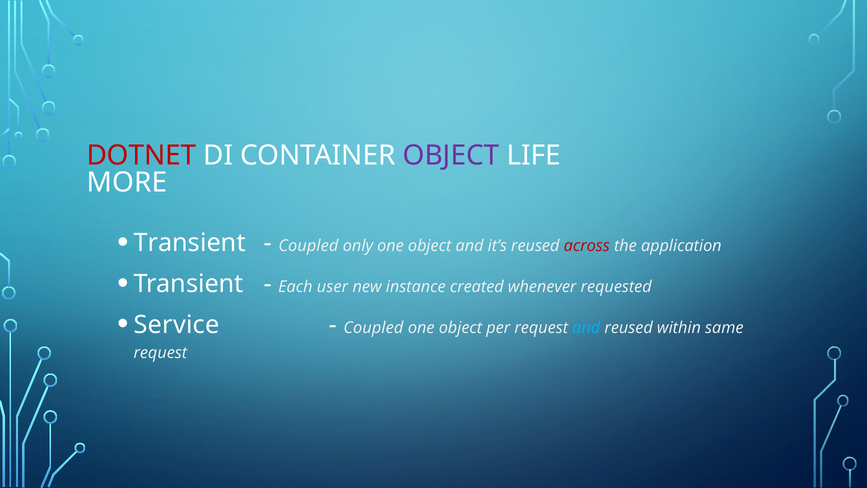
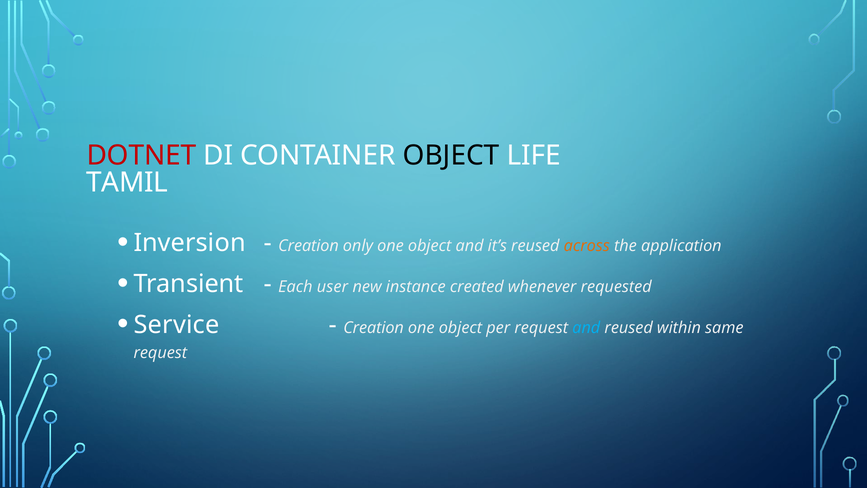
OBJECT at (451, 155) colour: purple -> black
MORE: MORE -> TAMIL
Transient at (190, 243): Transient -> Inversion
Coupled at (308, 246): Coupled -> Creation
across colour: red -> orange
Coupled at (373, 328): Coupled -> Creation
